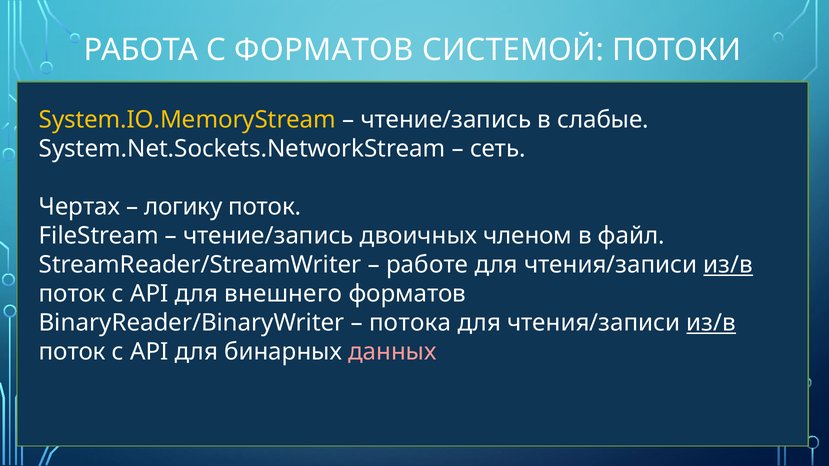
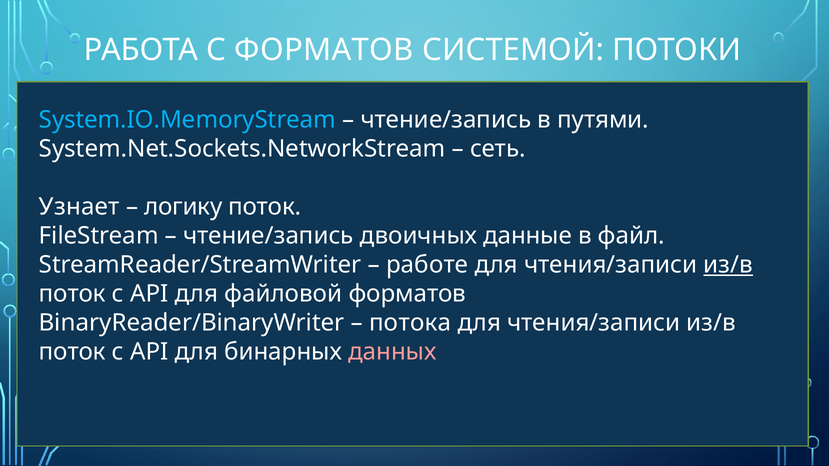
System.IO.MemoryStream colour: yellow -> light blue
слабые: слабые -> путями
Чертах: Чертах -> Узнает
членом: членом -> данные
внешнего: внешнего -> файловой
из/в at (711, 323) underline: present -> none
